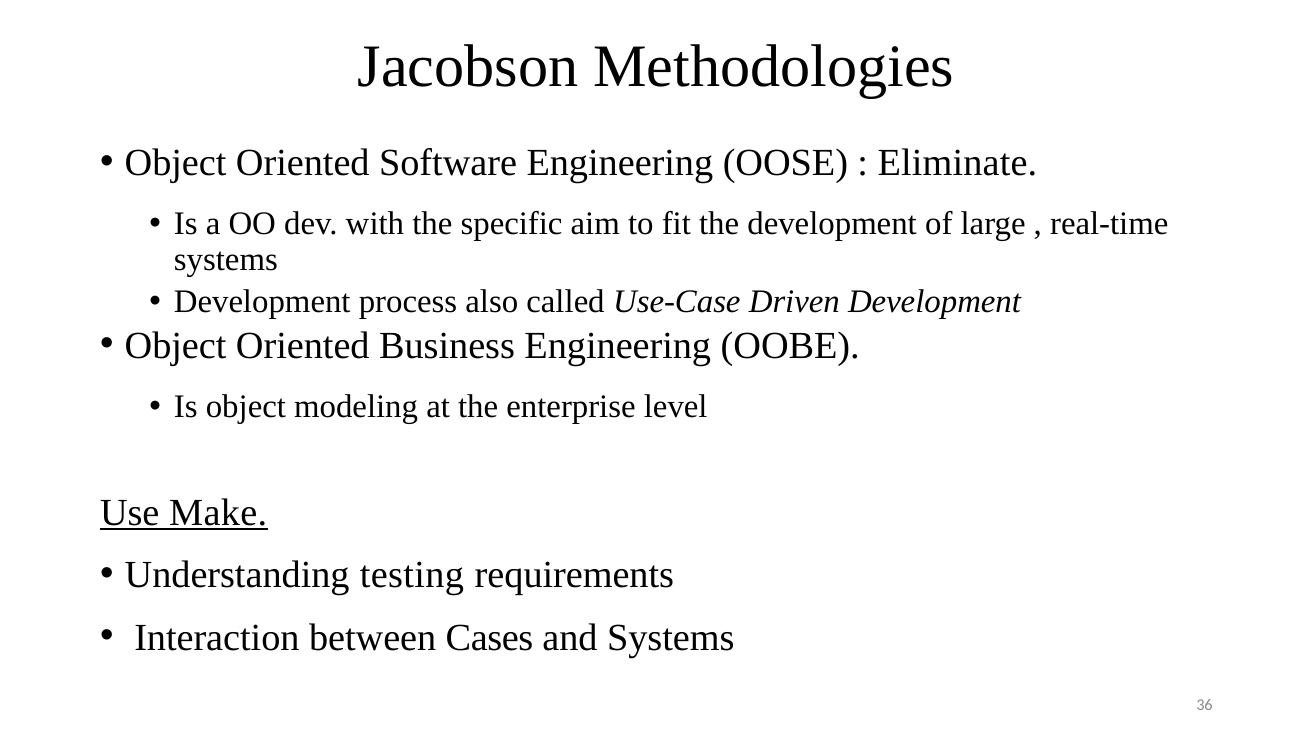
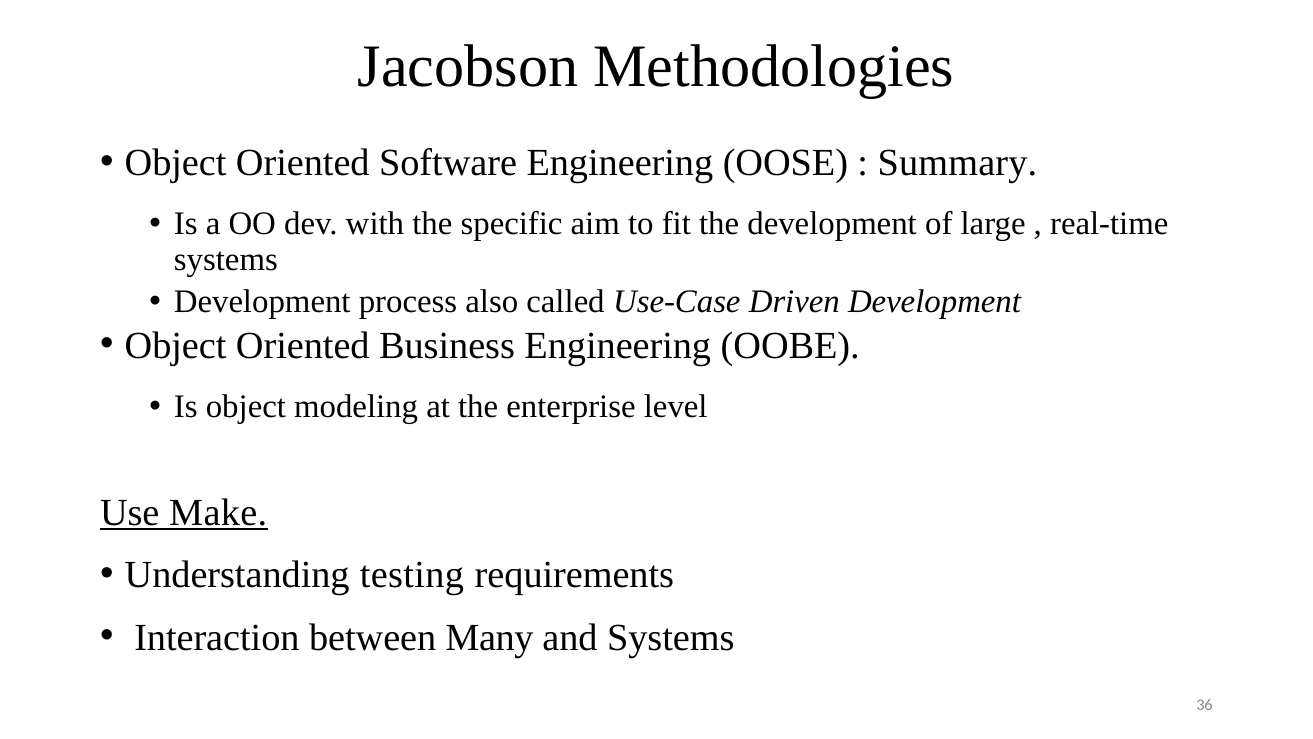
Eliminate: Eliminate -> Summary
Cases: Cases -> Many
